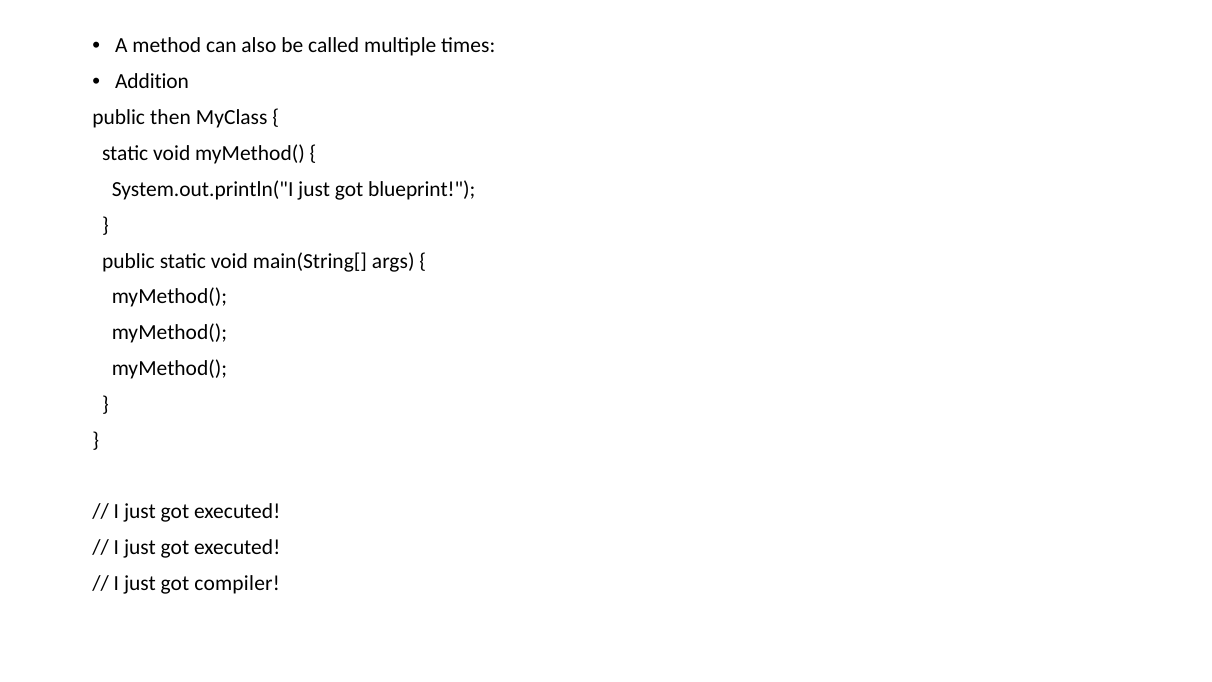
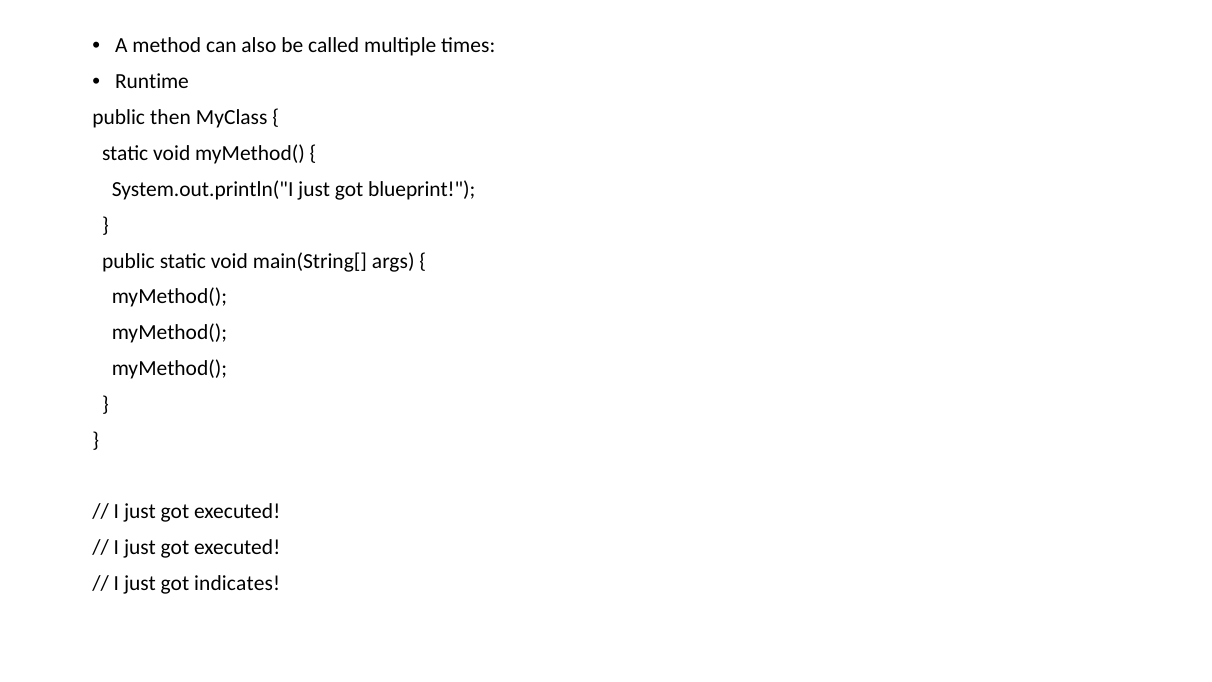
Addition: Addition -> Runtime
compiler: compiler -> indicates
